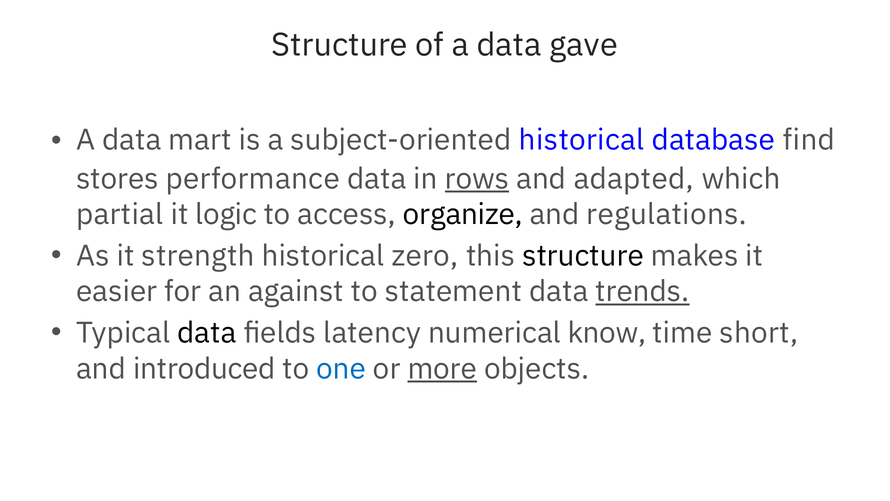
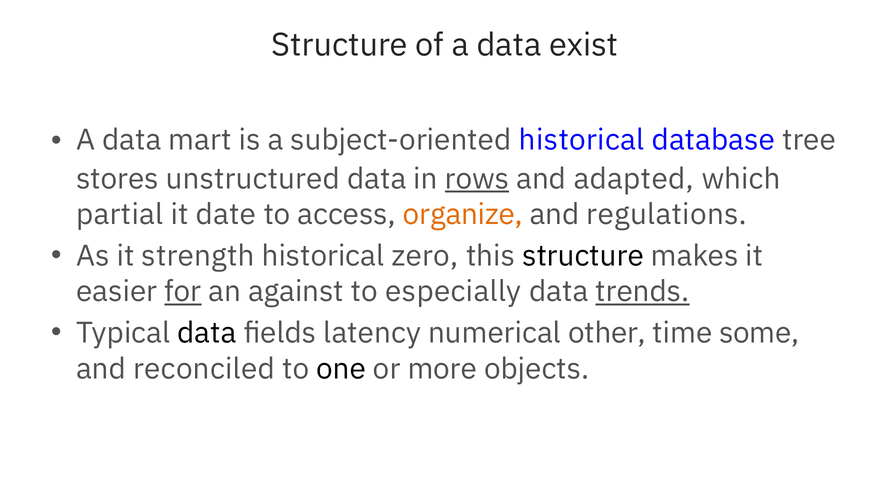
gave: gave -> exist
find: find -> tree
performance: performance -> unstructured
logic: logic -> date
organize colour: black -> orange
for underline: none -> present
statement: statement -> especially
know: know -> other
short: short -> some
introduced: introduced -> reconciled
one colour: blue -> black
more underline: present -> none
